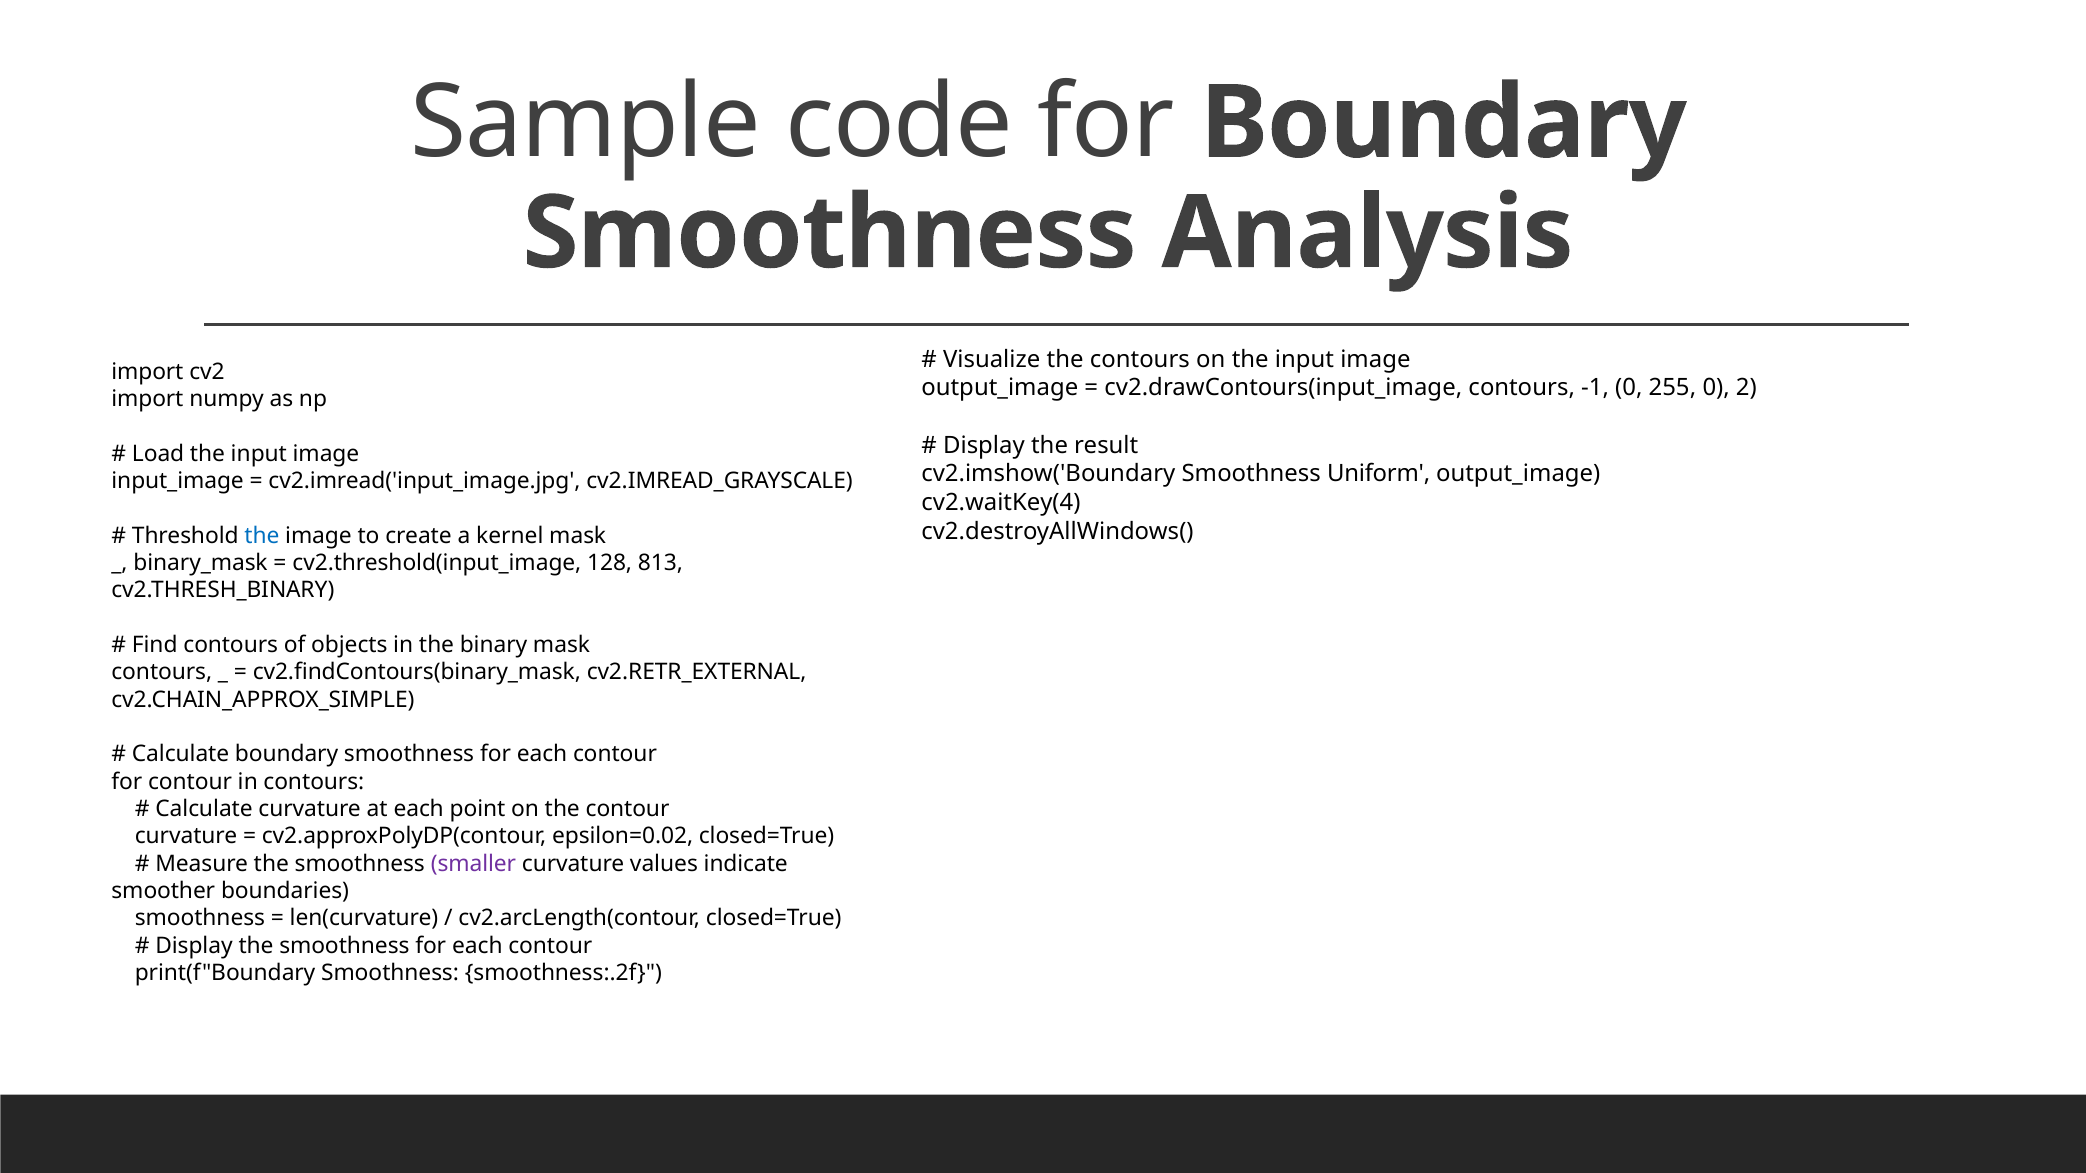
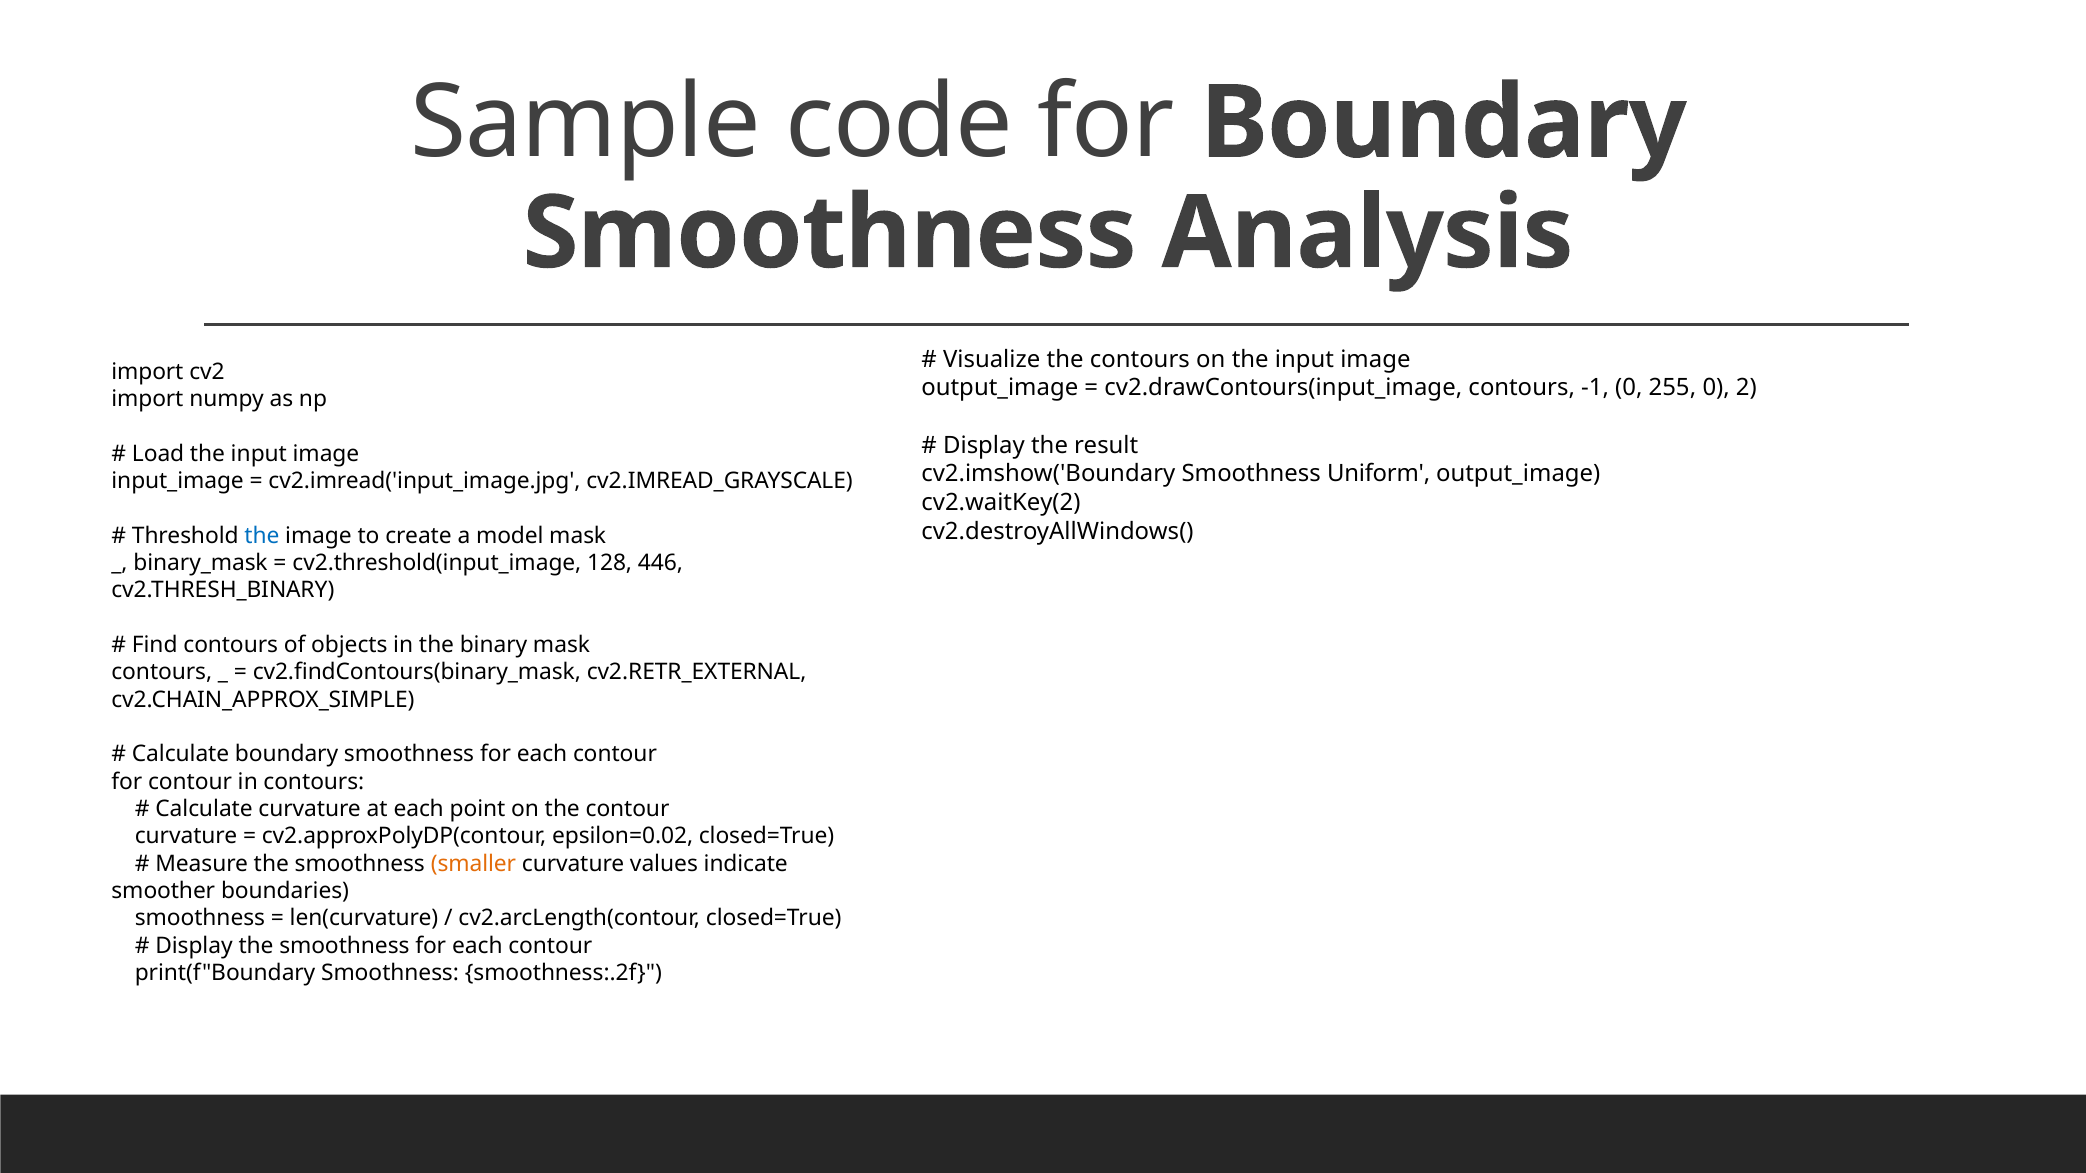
cv2.waitKey(4: cv2.waitKey(4 -> cv2.waitKey(2
kernel: kernel -> model
813: 813 -> 446
smaller colour: purple -> orange
